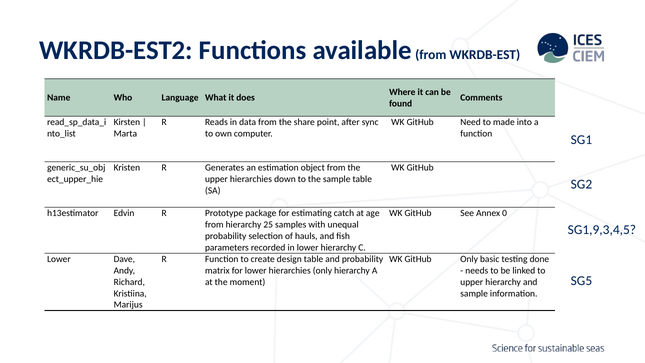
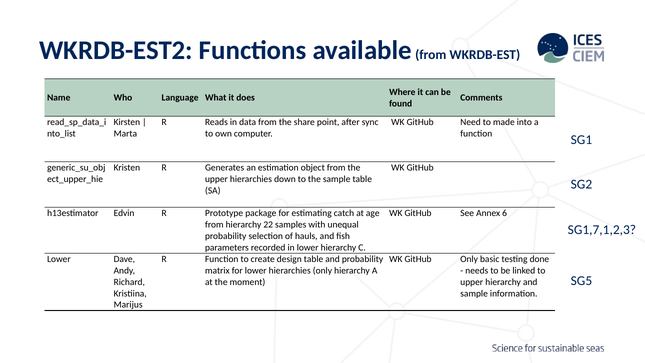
0: 0 -> 6
25: 25 -> 22
SG1,9,3,4,5: SG1,9,3,4,5 -> SG1,7,1,2,3
